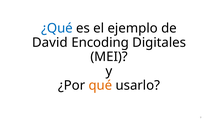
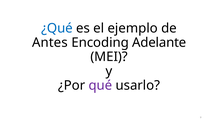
David: David -> Antes
Digitales: Digitales -> Adelante
qué colour: orange -> purple
